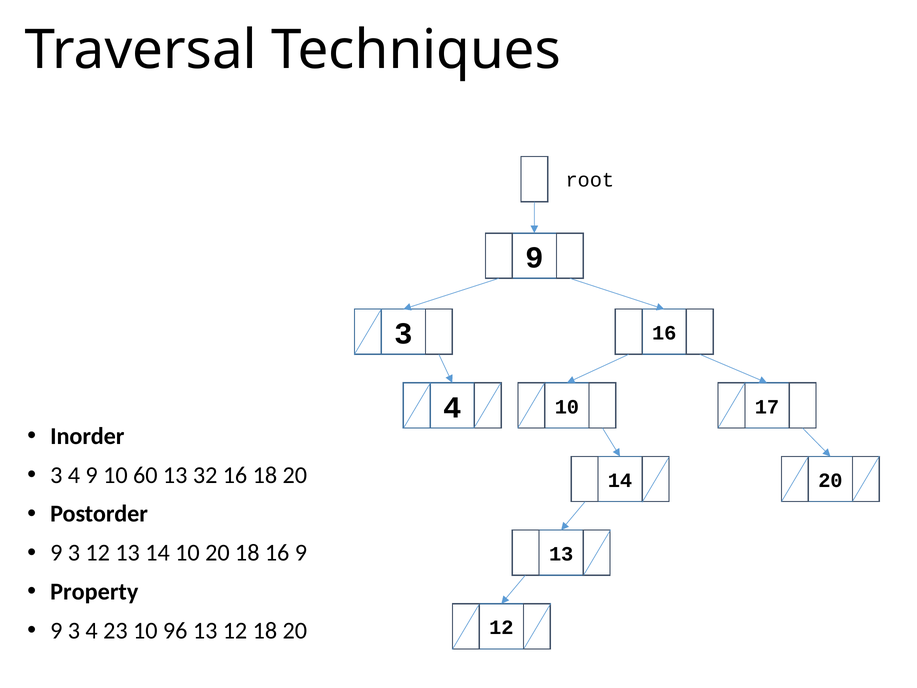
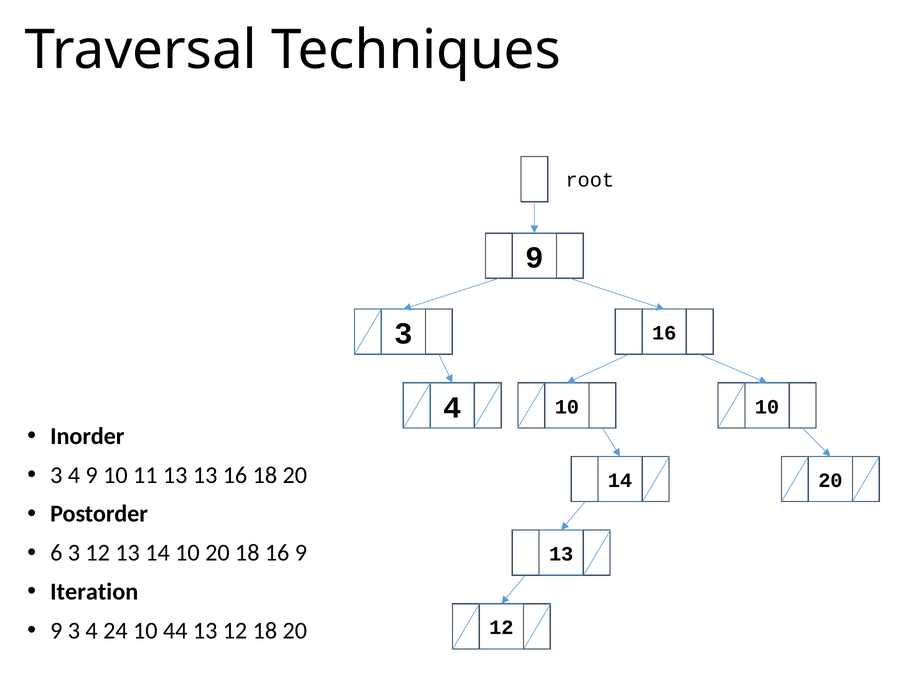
10 17: 17 -> 10
60: 60 -> 11
13 32: 32 -> 13
9 at (56, 553): 9 -> 6
Property: Property -> Iteration
23: 23 -> 24
96: 96 -> 44
